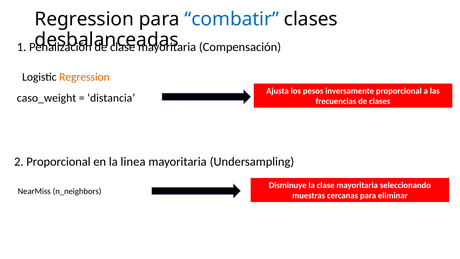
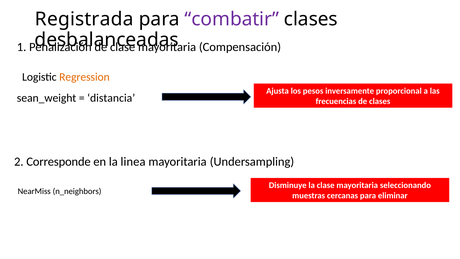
Regression at (84, 19): Regression -> Registrada
combatir colour: blue -> purple
caso_weight: caso_weight -> sean_weight
2 Proporcional: Proporcional -> Corresponde
